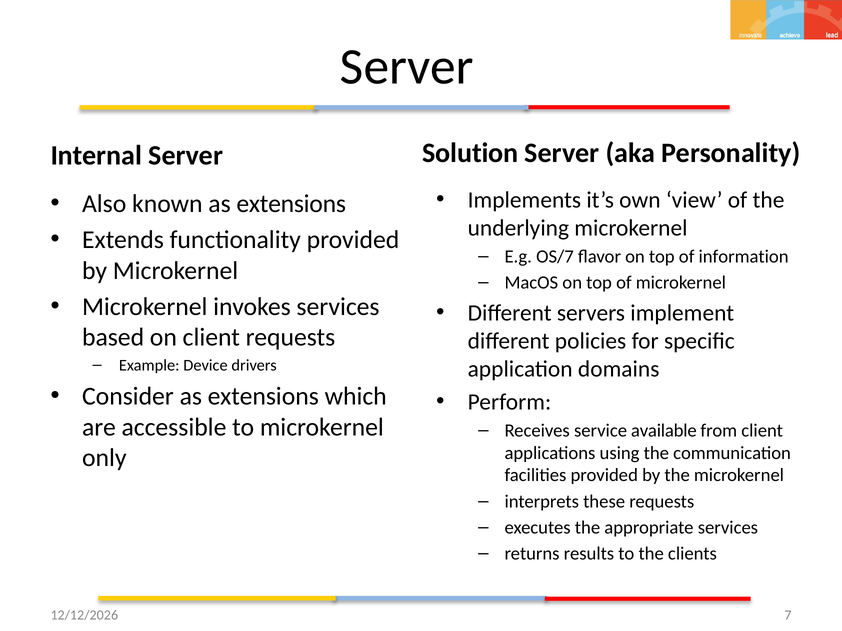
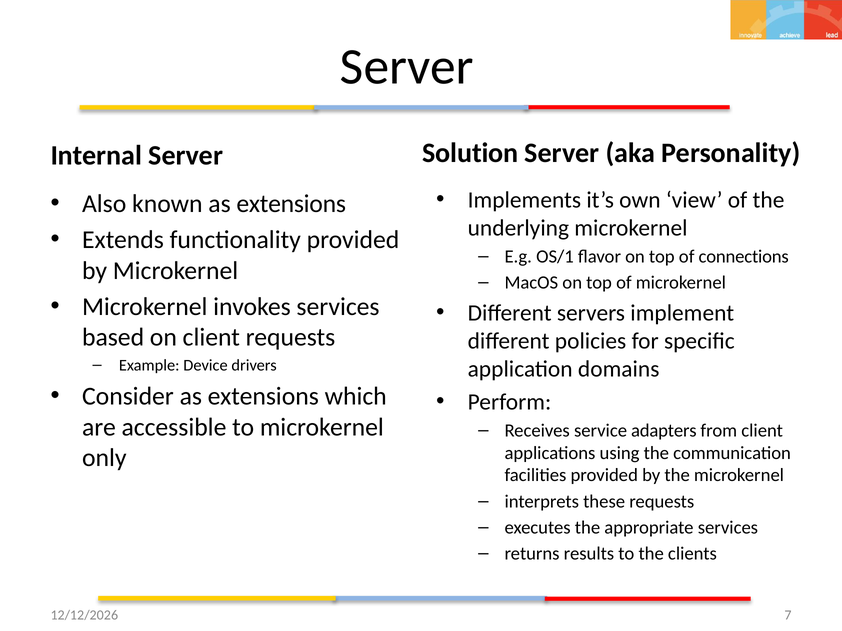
OS/7: OS/7 -> OS/1
information: information -> connections
available: available -> adapters
